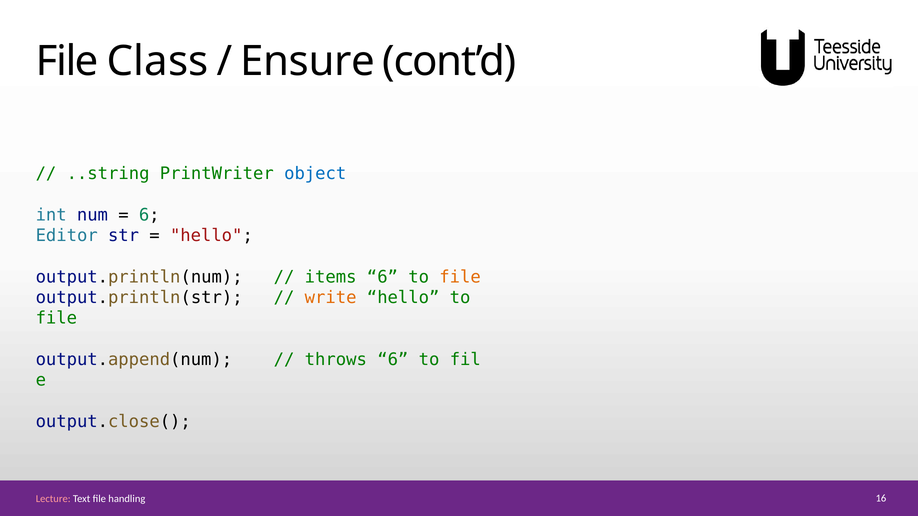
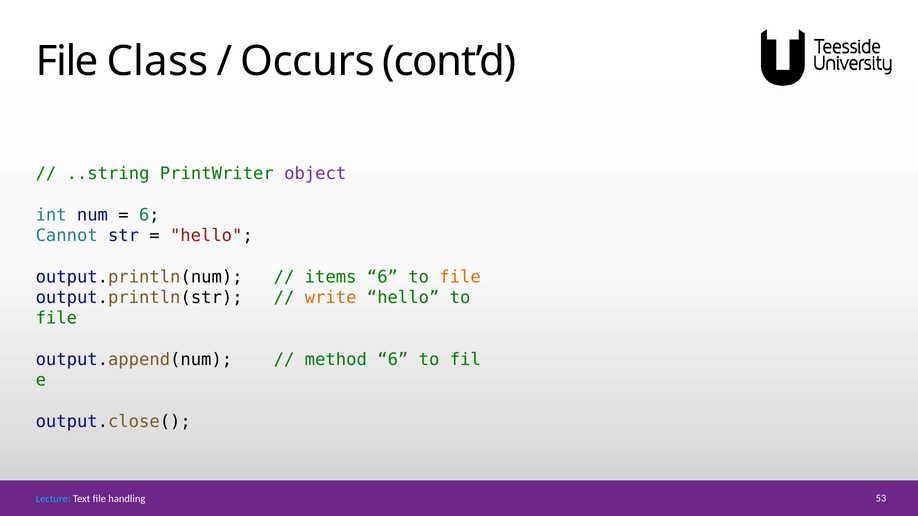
Ensure: Ensure -> Occurs
object colour: blue -> purple
Editor: Editor -> Cannot
throws: throws -> method
Lecture colour: pink -> light blue
16: 16 -> 53
